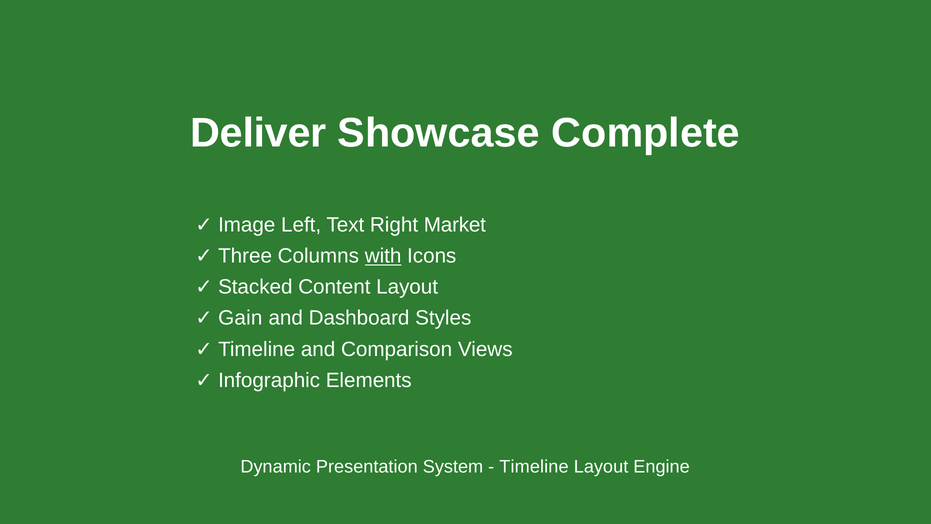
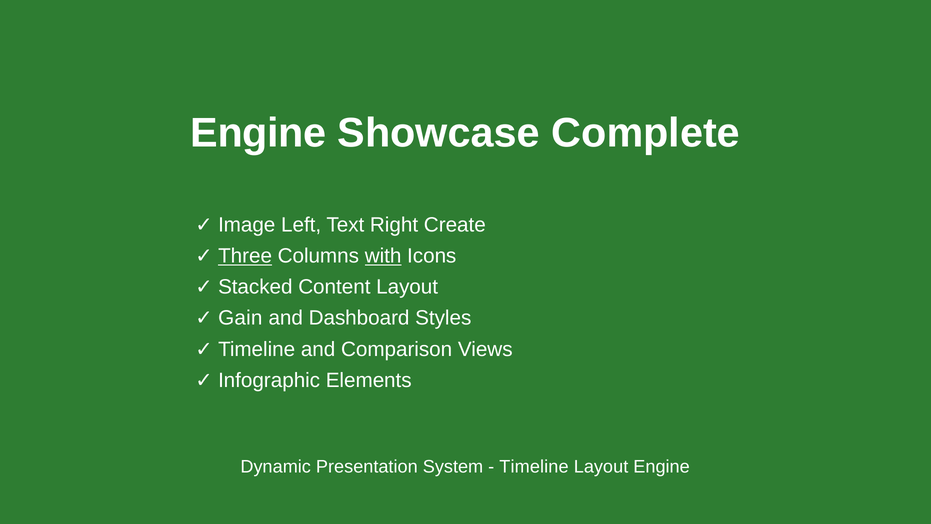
Deliver at (258, 133): Deliver -> Engine
Market: Market -> Create
Three underline: none -> present
